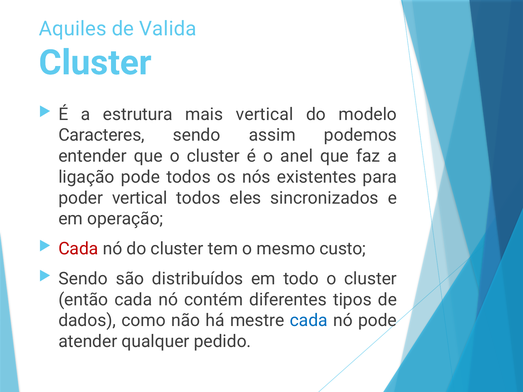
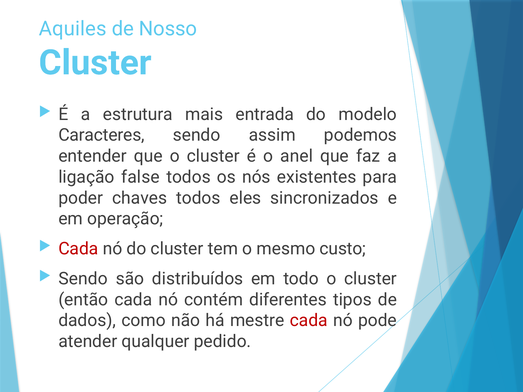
Valida: Valida -> Nosso
mais vertical: vertical -> entrada
ligação pode: pode -> false
poder vertical: vertical -> chaves
cada at (309, 321) colour: blue -> red
